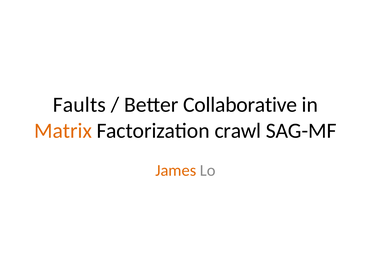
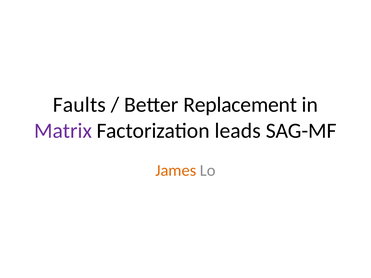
Collaborative: Collaborative -> Replacement
Matrix colour: orange -> purple
crawl: crawl -> leads
